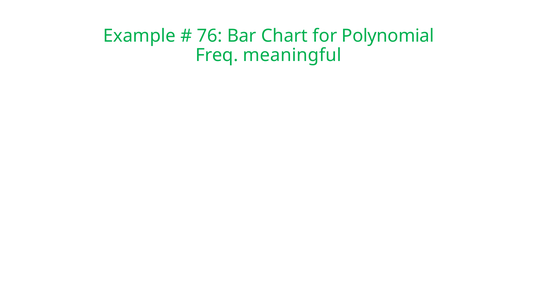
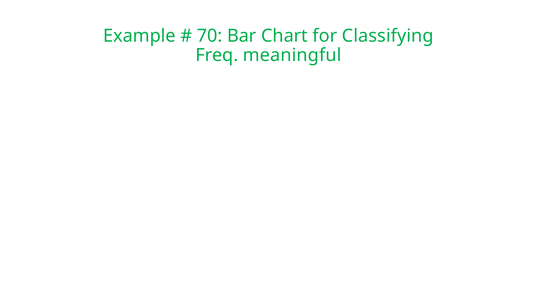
76: 76 -> 70
Polynomial: Polynomial -> Classifying
